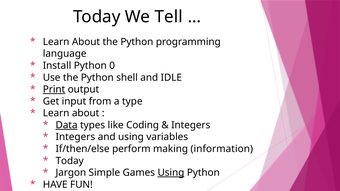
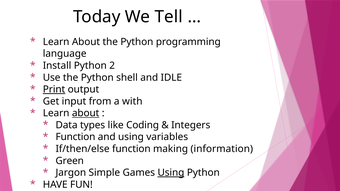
0: 0 -> 2
type: type -> with
about at (86, 113) underline: none -> present
Data underline: present -> none
Integers at (75, 137): Integers -> Function
If/then/else perform: perform -> function
Today at (70, 161): Today -> Green
